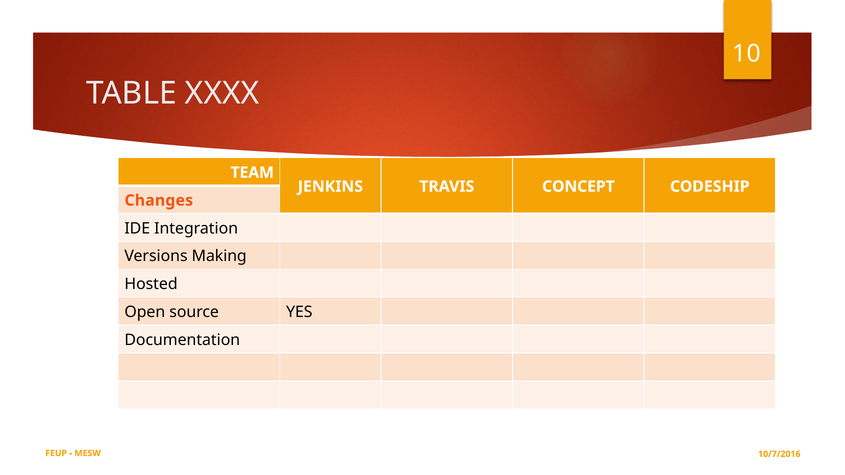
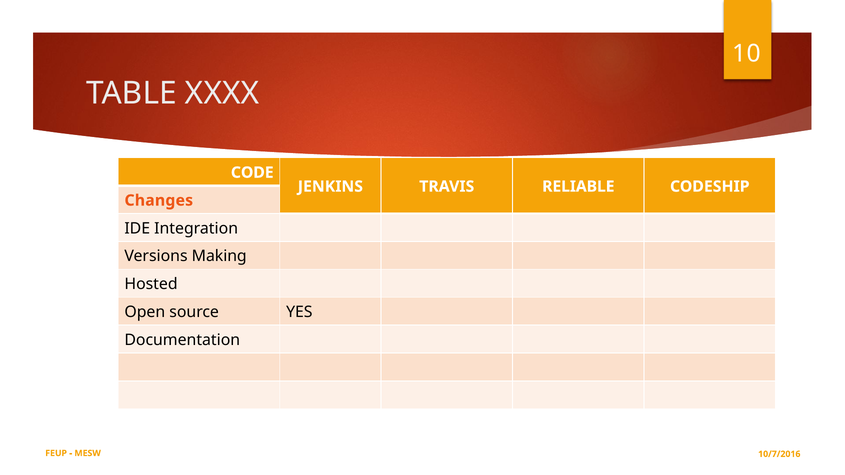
TEAM: TEAM -> CODE
CONCEPT: CONCEPT -> RELIABLE
